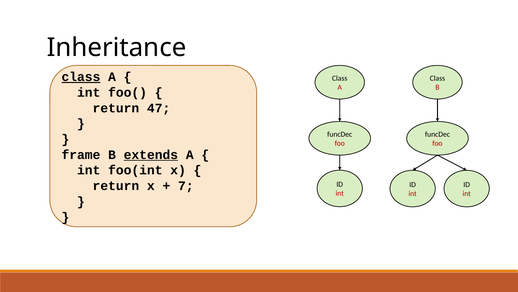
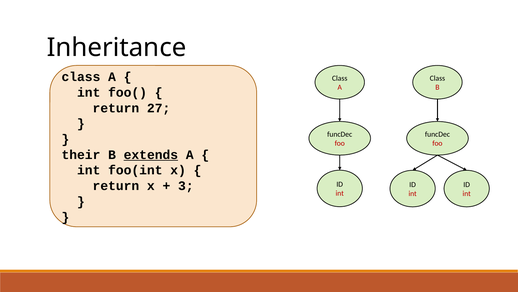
class at (81, 77) underline: present -> none
47: 47 -> 27
frame: frame -> their
7: 7 -> 3
